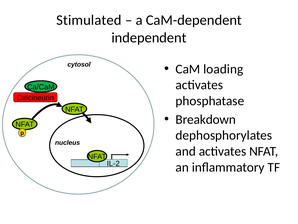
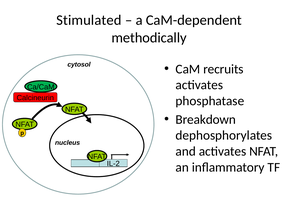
independent: independent -> methodically
loading: loading -> recruits
